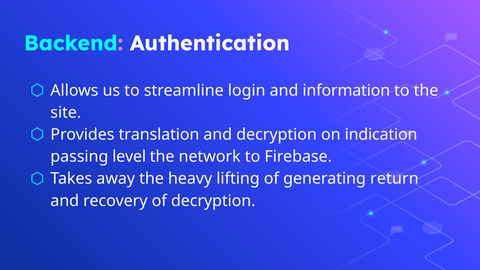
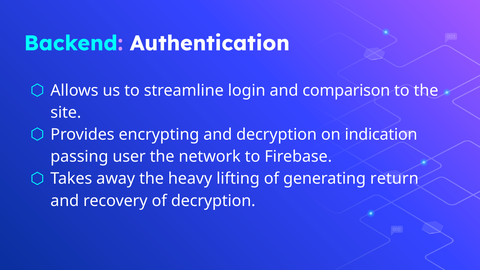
information: information -> comparison
translation: translation -> encrypting
level: level -> user
